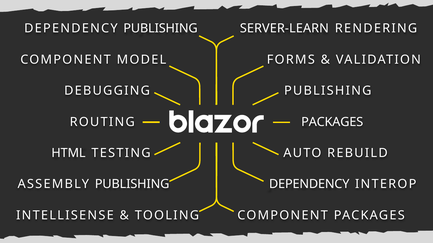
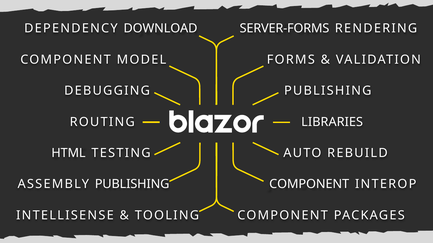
DEPENDENCY PUBLISHING: PUBLISHING -> DOWNLOAD
SERVER-LEARN: SERVER-LEARN -> SERVER-FORMS
PACKAGES at (332, 122): PACKAGES -> LIBRARIES
DEPENDENCY at (309, 185): DEPENDENCY -> COMPONENT
